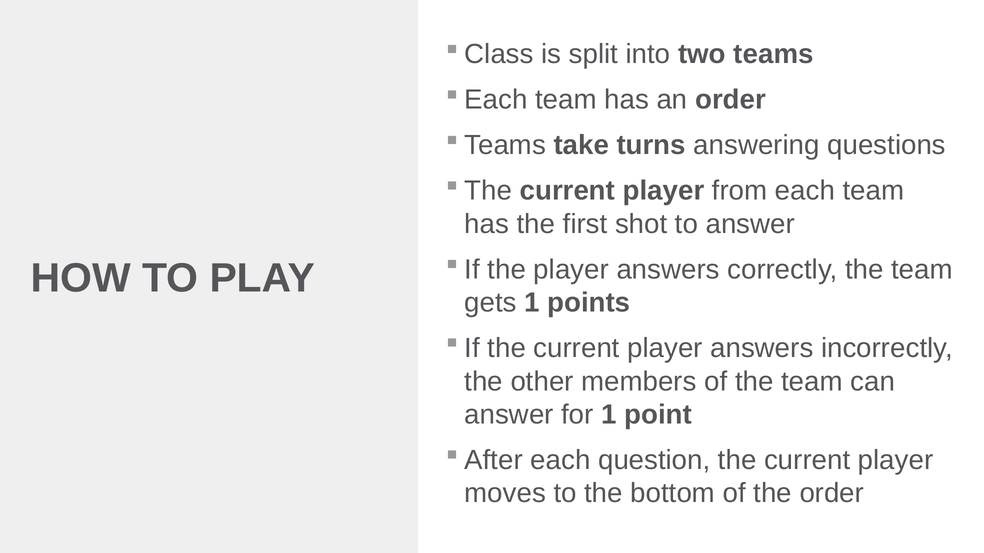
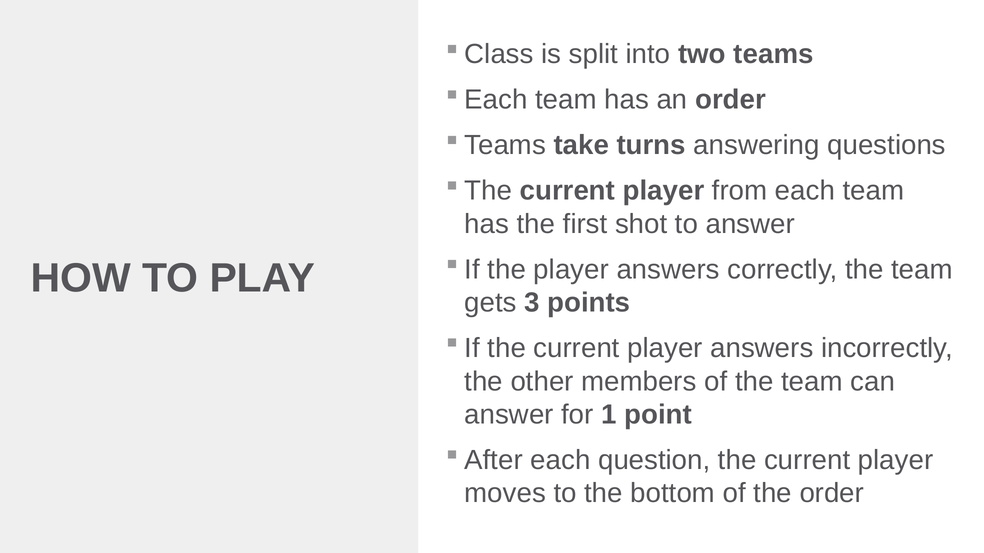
gets 1: 1 -> 3
